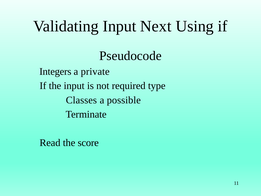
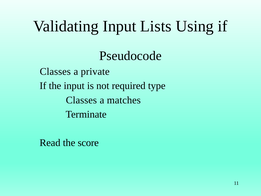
Next: Next -> Lists
Integers at (55, 71): Integers -> Classes
possible: possible -> matches
